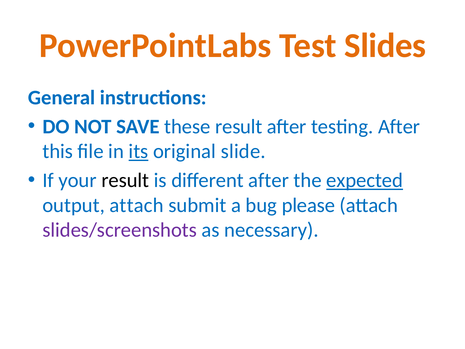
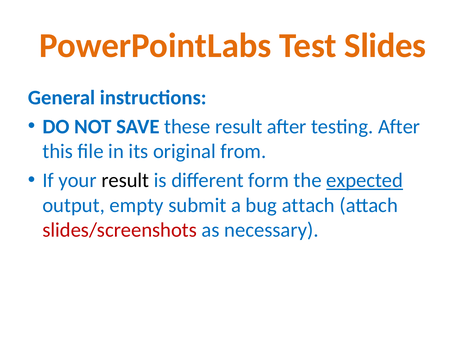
its underline: present -> none
slide: slide -> from
different after: after -> form
output attach: attach -> empty
bug please: please -> attach
slides/screenshots colour: purple -> red
